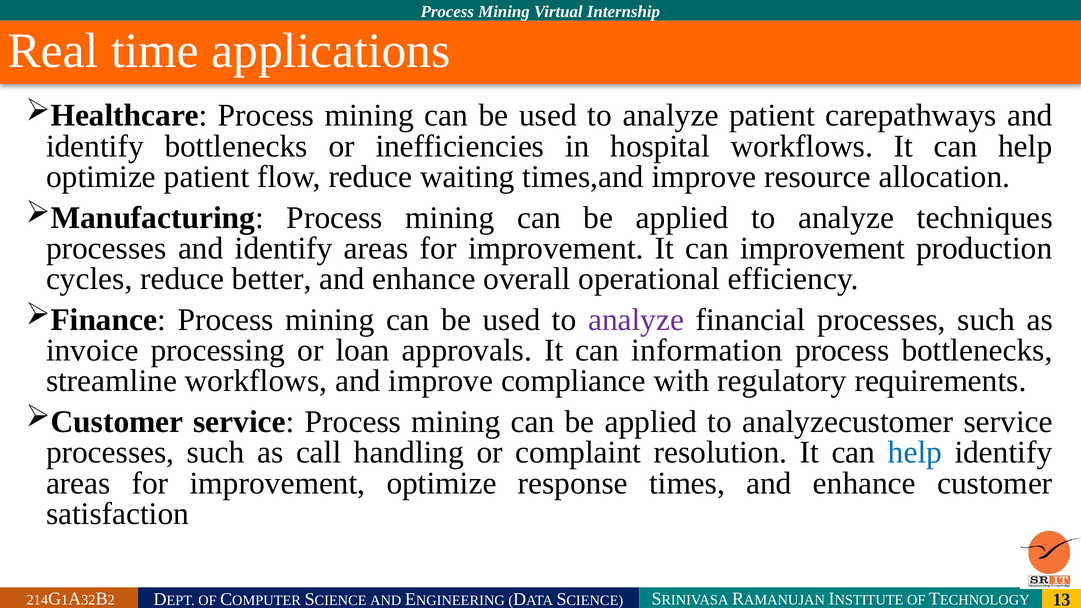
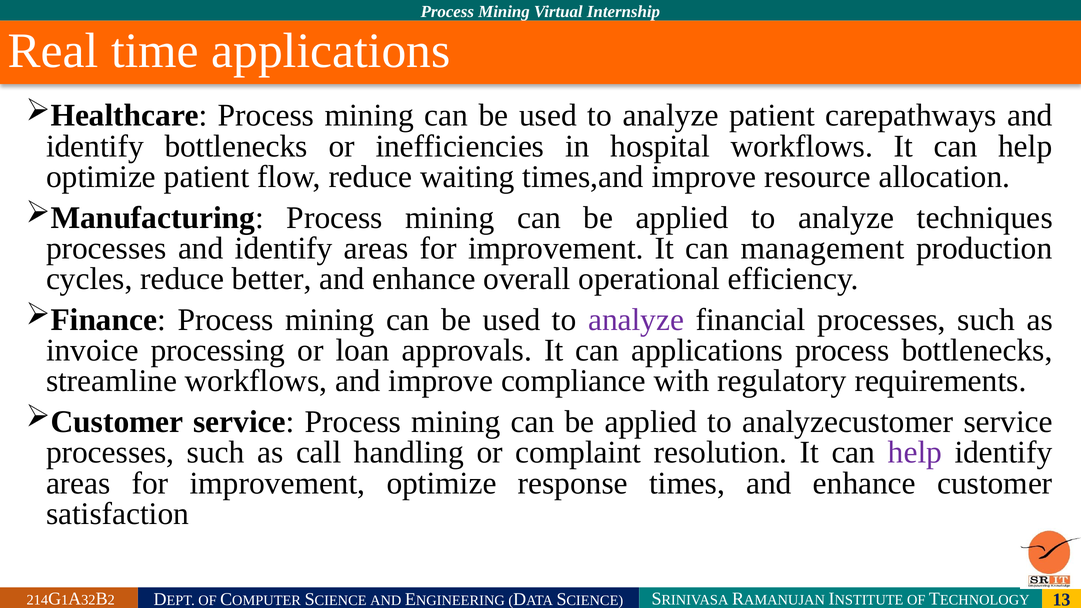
can improvement: improvement -> management
can information: information -> applications
help at (915, 453) colour: blue -> purple
